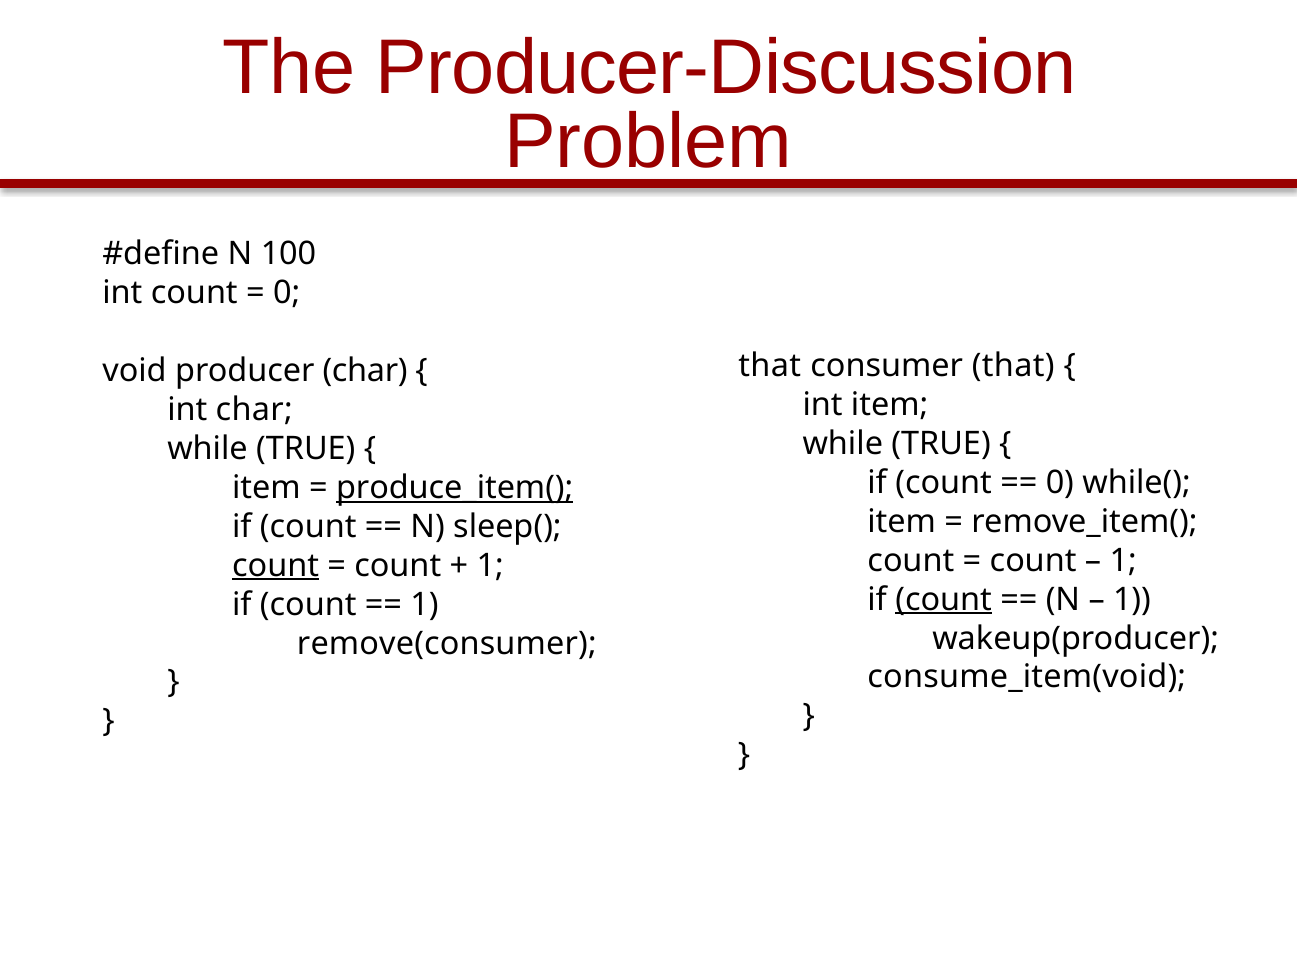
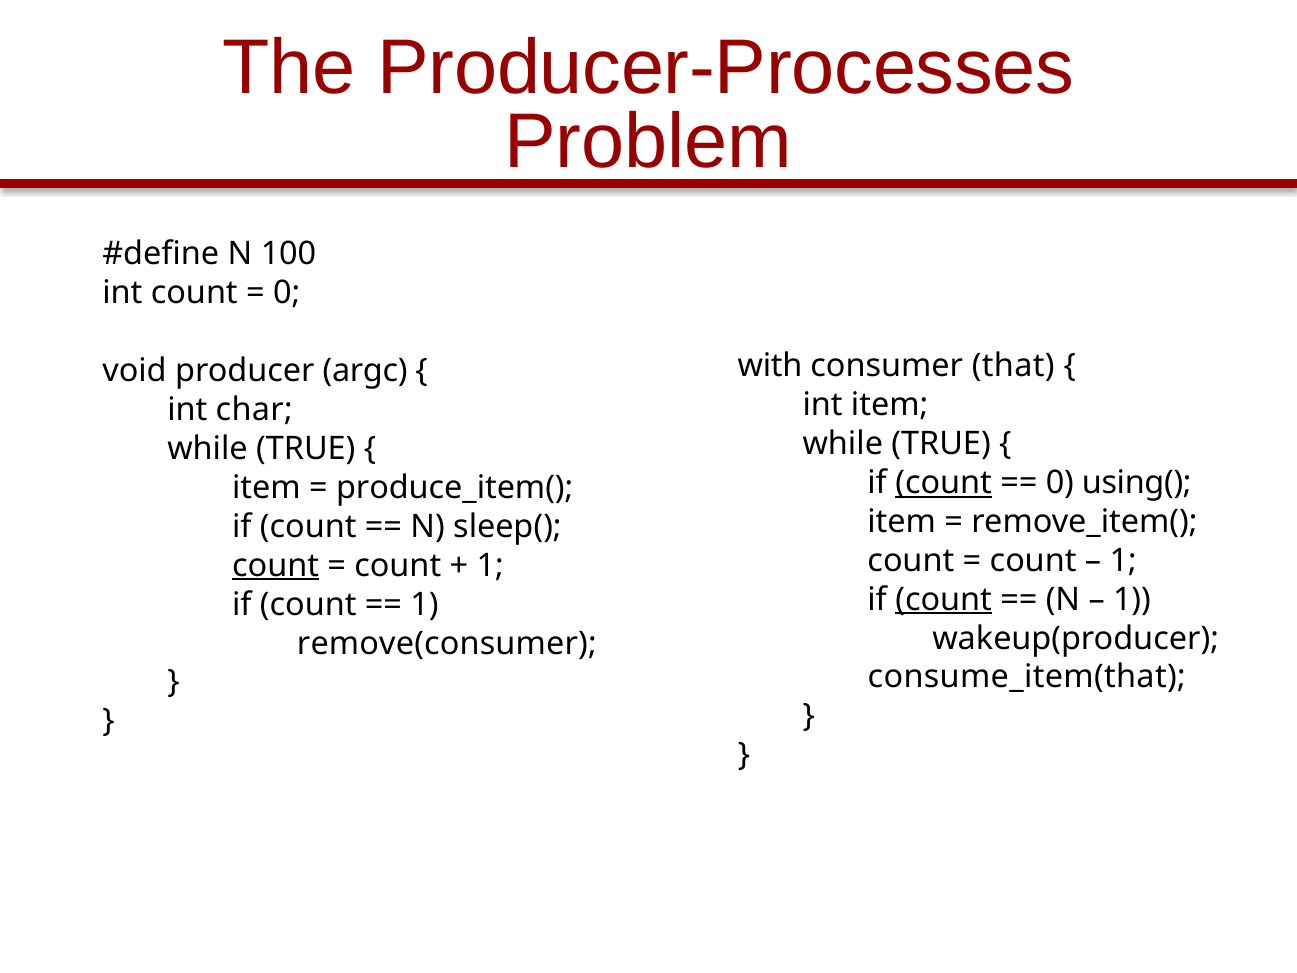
Producer-Discussion: Producer-Discussion -> Producer-Processes
that at (770, 366): that -> with
producer char: char -> argc
count at (944, 483) underline: none -> present
while(: while( -> using(
produce_item( underline: present -> none
consume_item(void: consume_item(void -> consume_item(that
